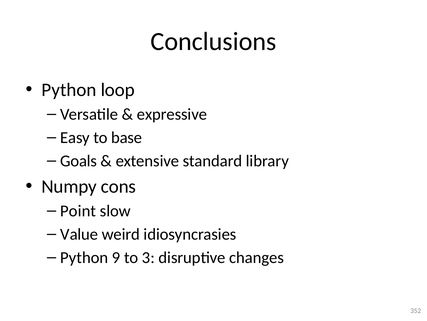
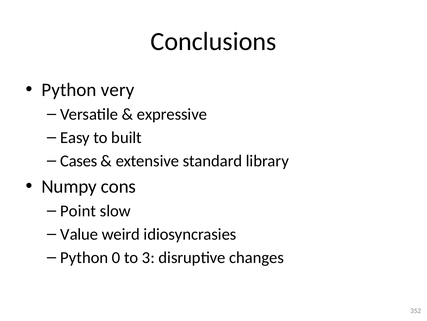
loop: loop -> very
base: base -> built
Goals: Goals -> Cases
9: 9 -> 0
